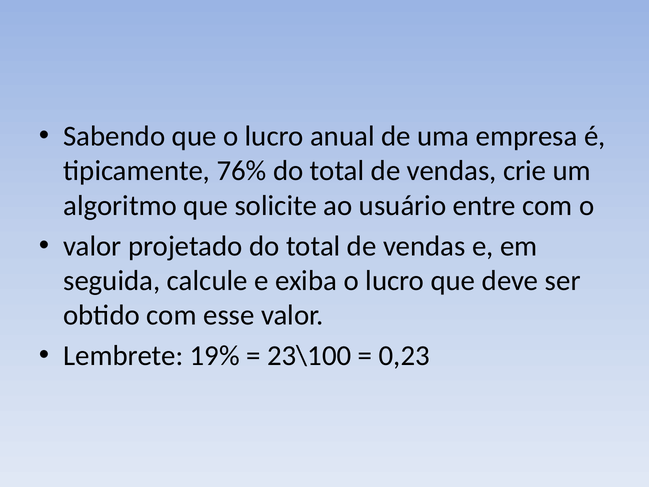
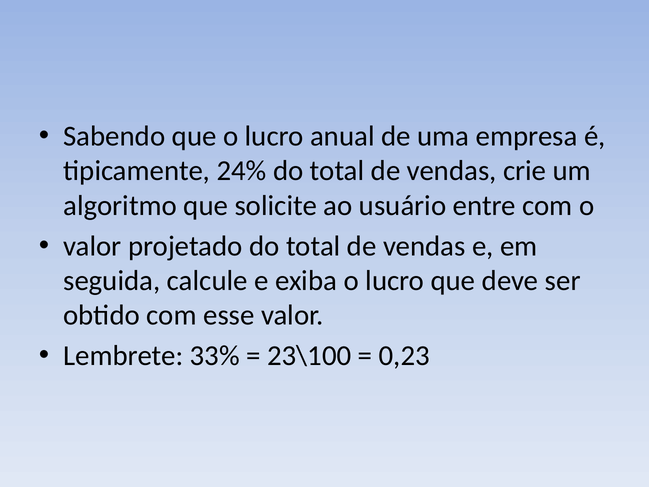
76%: 76% -> 24%
19%: 19% -> 33%
